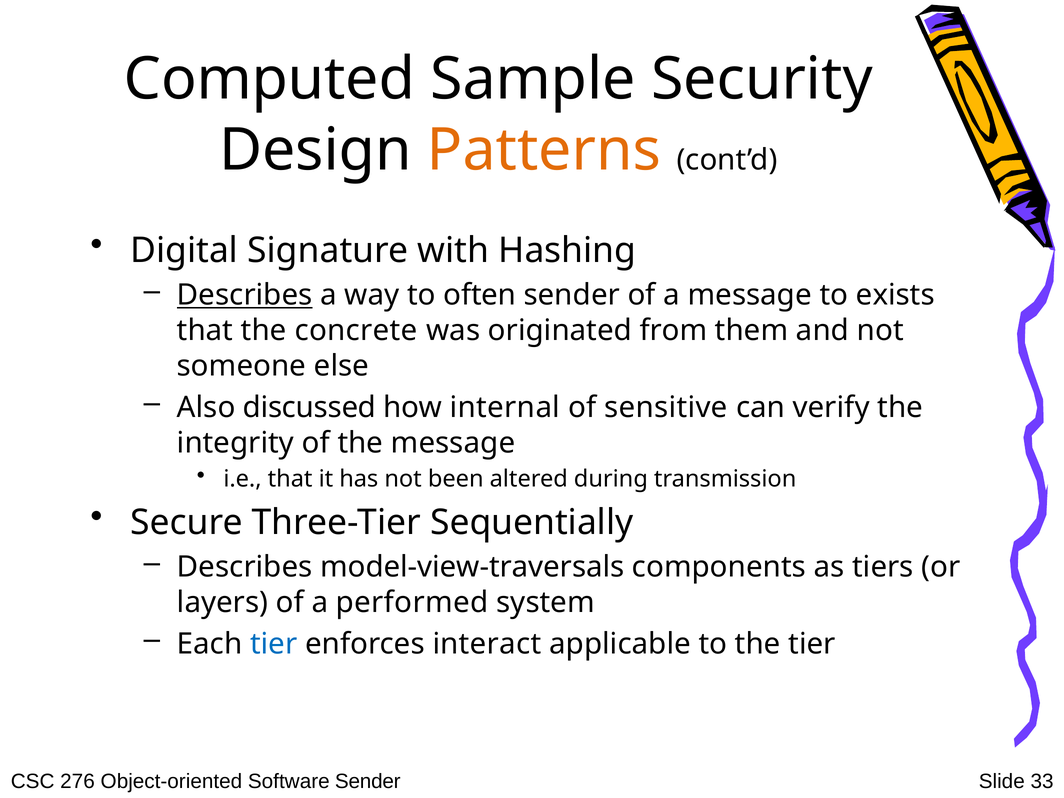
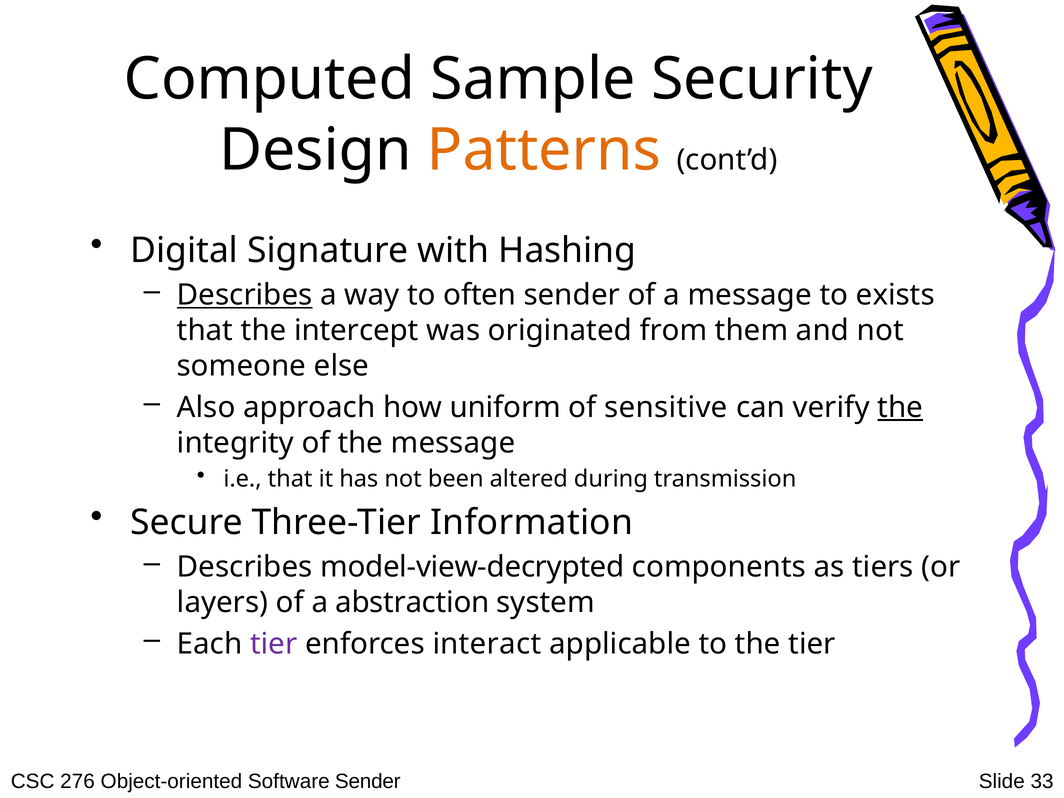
concrete: concrete -> intercept
discussed: discussed -> approach
internal: internal -> uniform
the at (900, 407) underline: none -> present
Sequentially: Sequentially -> Information
model-view-traversals: model-view-traversals -> model-view-decrypted
performed: performed -> abstraction
tier at (274, 644) colour: blue -> purple
